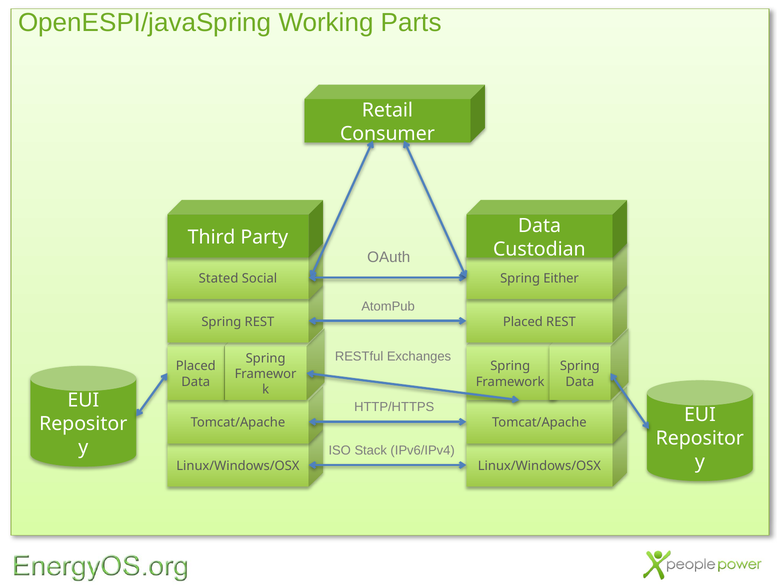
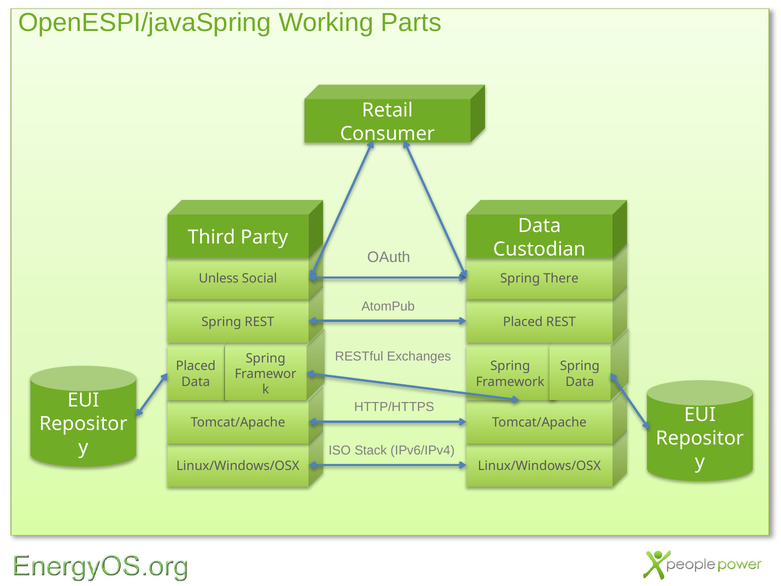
Stated: Stated -> Unless
Either: Either -> There
